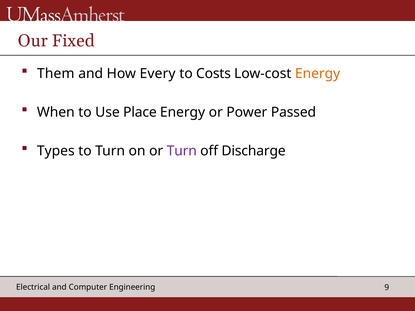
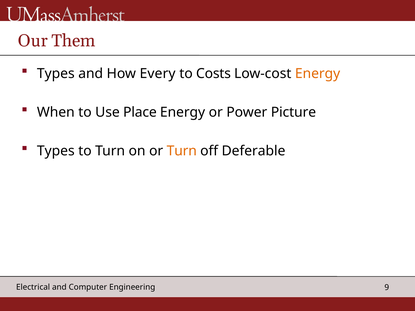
Fixed: Fixed -> Them
Them at (56, 74): Them -> Types
Passed: Passed -> Picture
Turn at (182, 151) colour: purple -> orange
Discharge: Discharge -> Deferable
